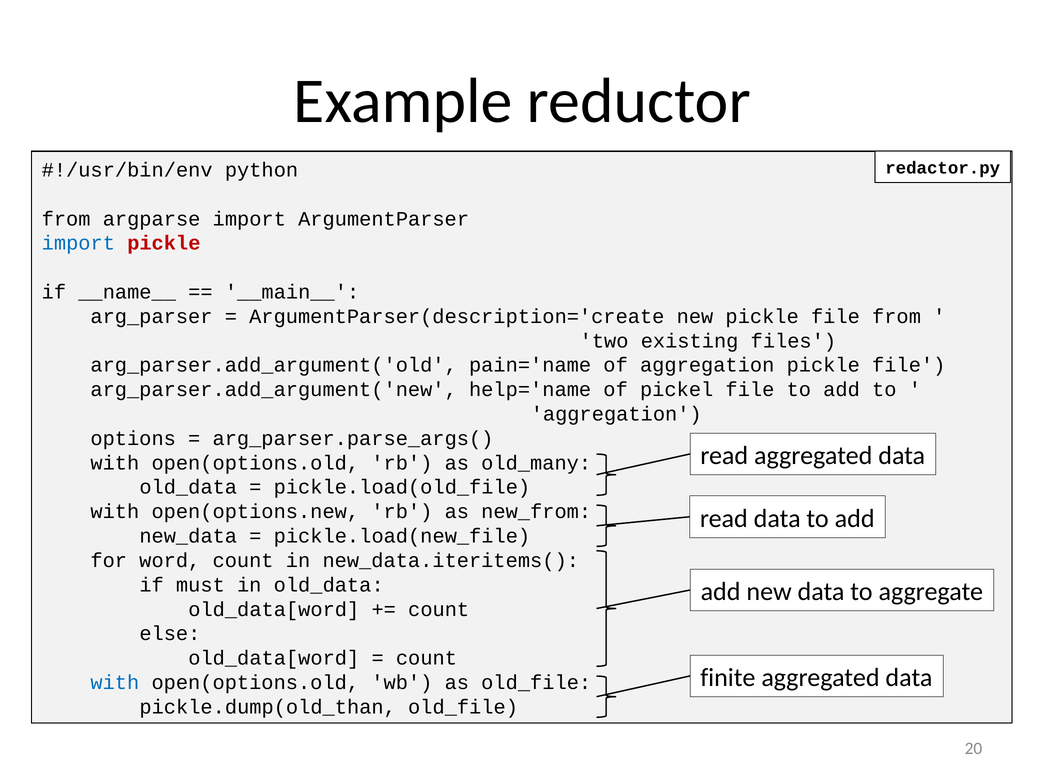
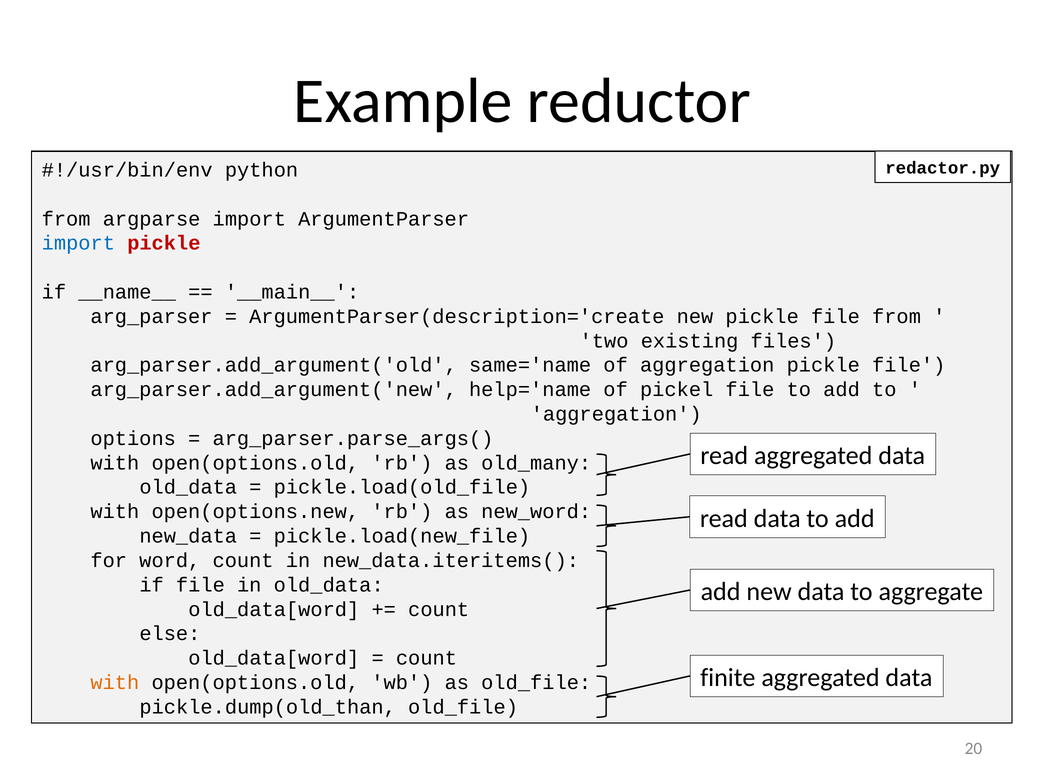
pain='name: pain='name -> same='name
new_from: new_from -> new_word
if must: must -> file
with at (115, 682) colour: blue -> orange
